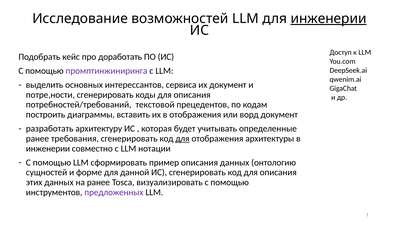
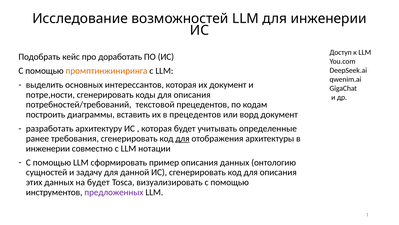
инженерии at (329, 19) underline: present -> none
промптинжиниринга colour: purple -> orange
интерессантов сервиса: сервиса -> которая
в отображения: отображения -> прецедентов
форме: форме -> задачу
на ранее: ранее -> будет
